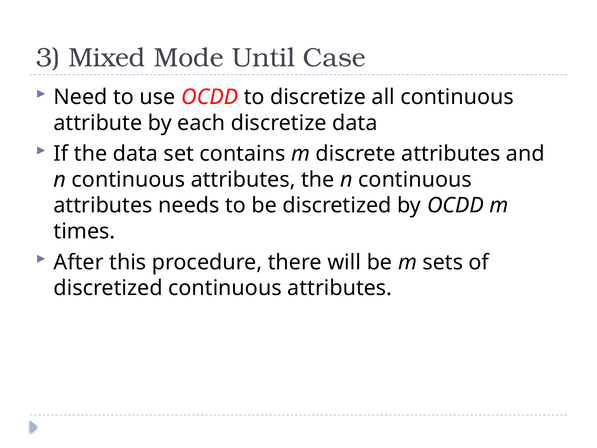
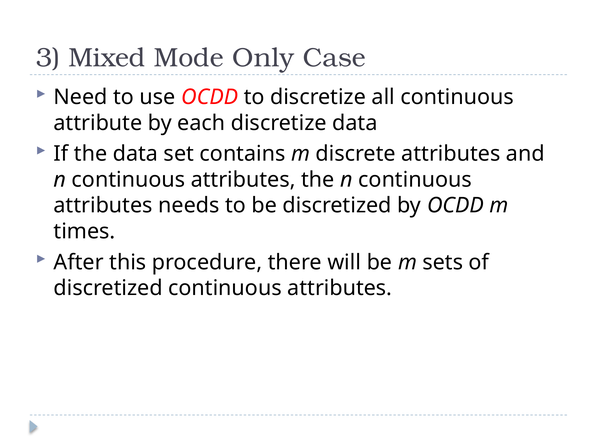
Until: Until -> Only
